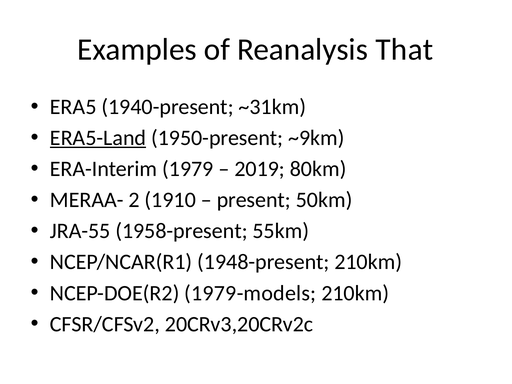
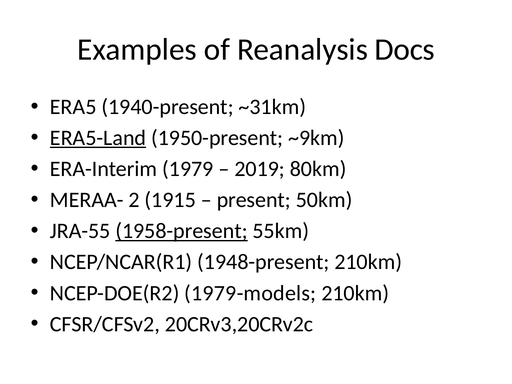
That: That -> Docs
1910: 1910 -> 1915
1958-present underline: none -> present
